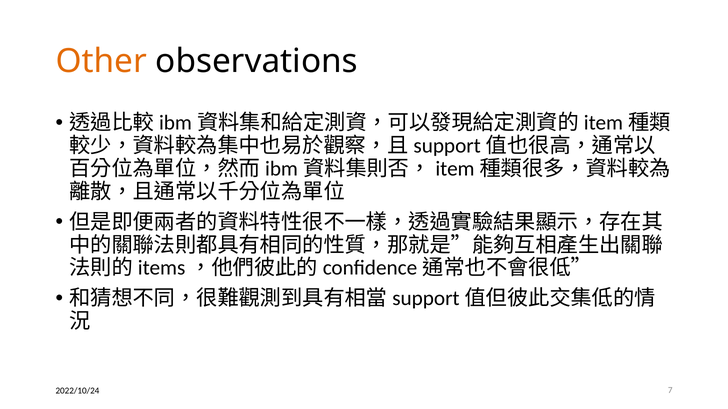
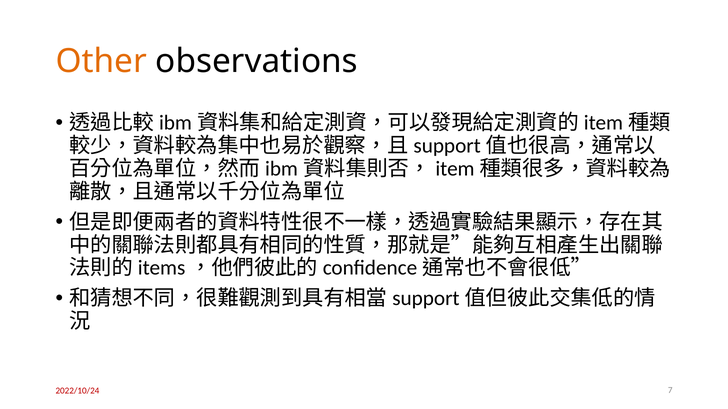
2022/10/24 colour: black -> red
